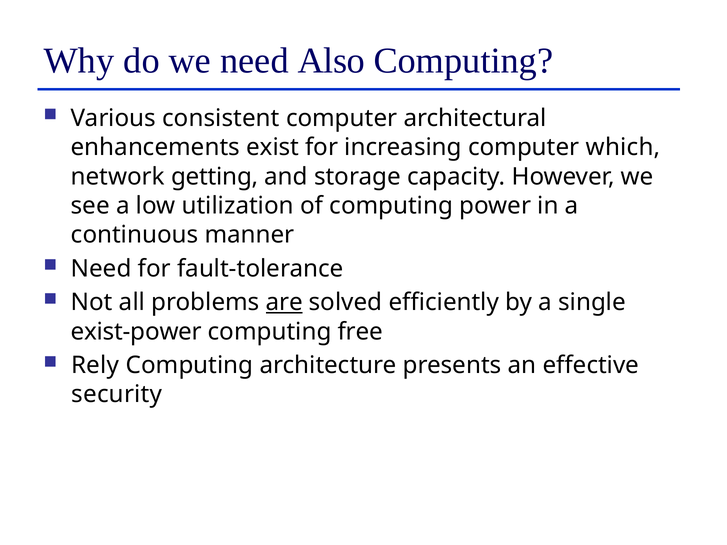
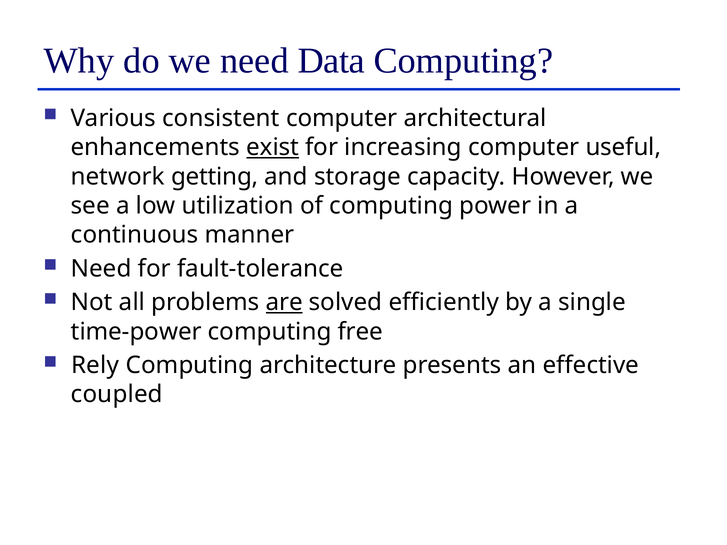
Also: Also -> Data
exist underline: none -> present
which: which -> useful
exist-power: exist-power -> time-power
security: security -> coupled
